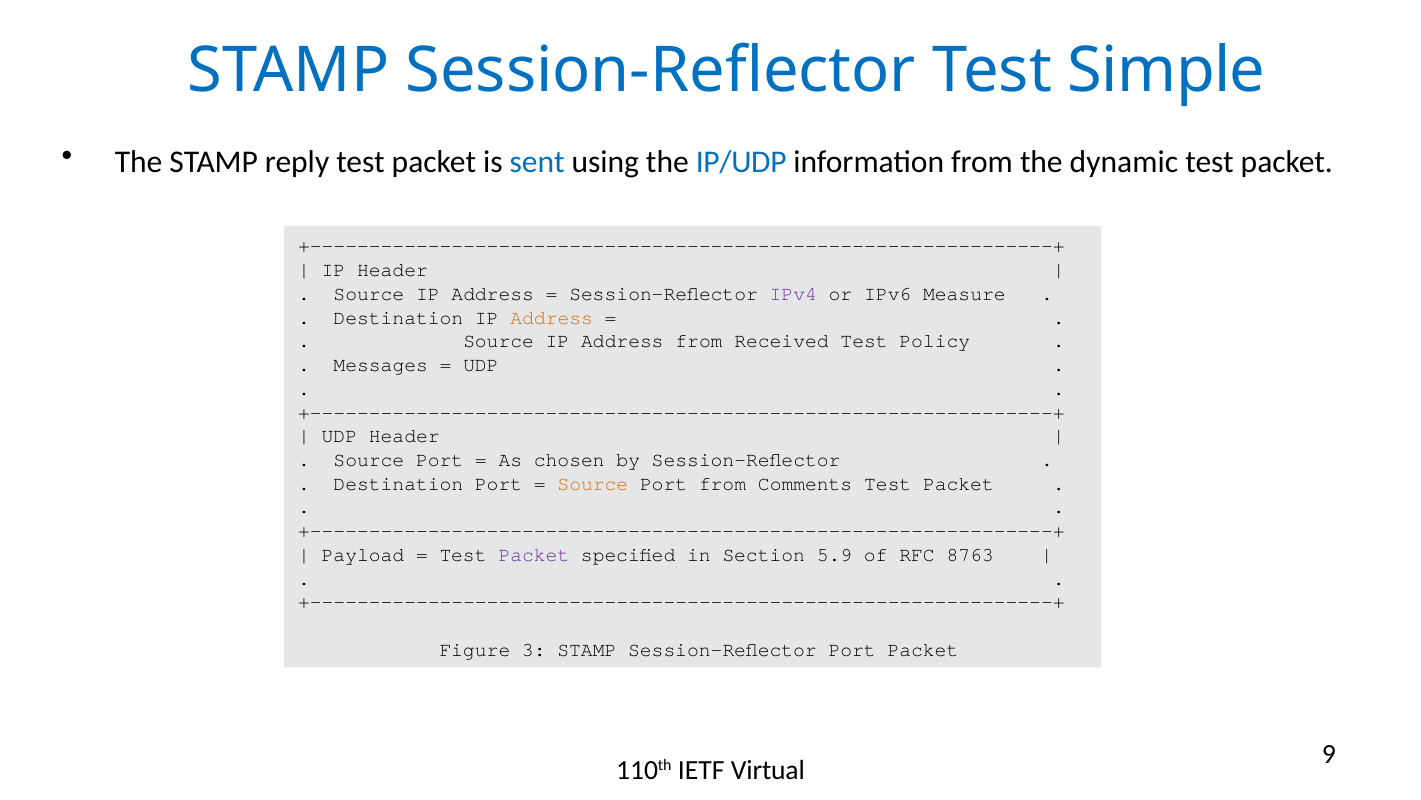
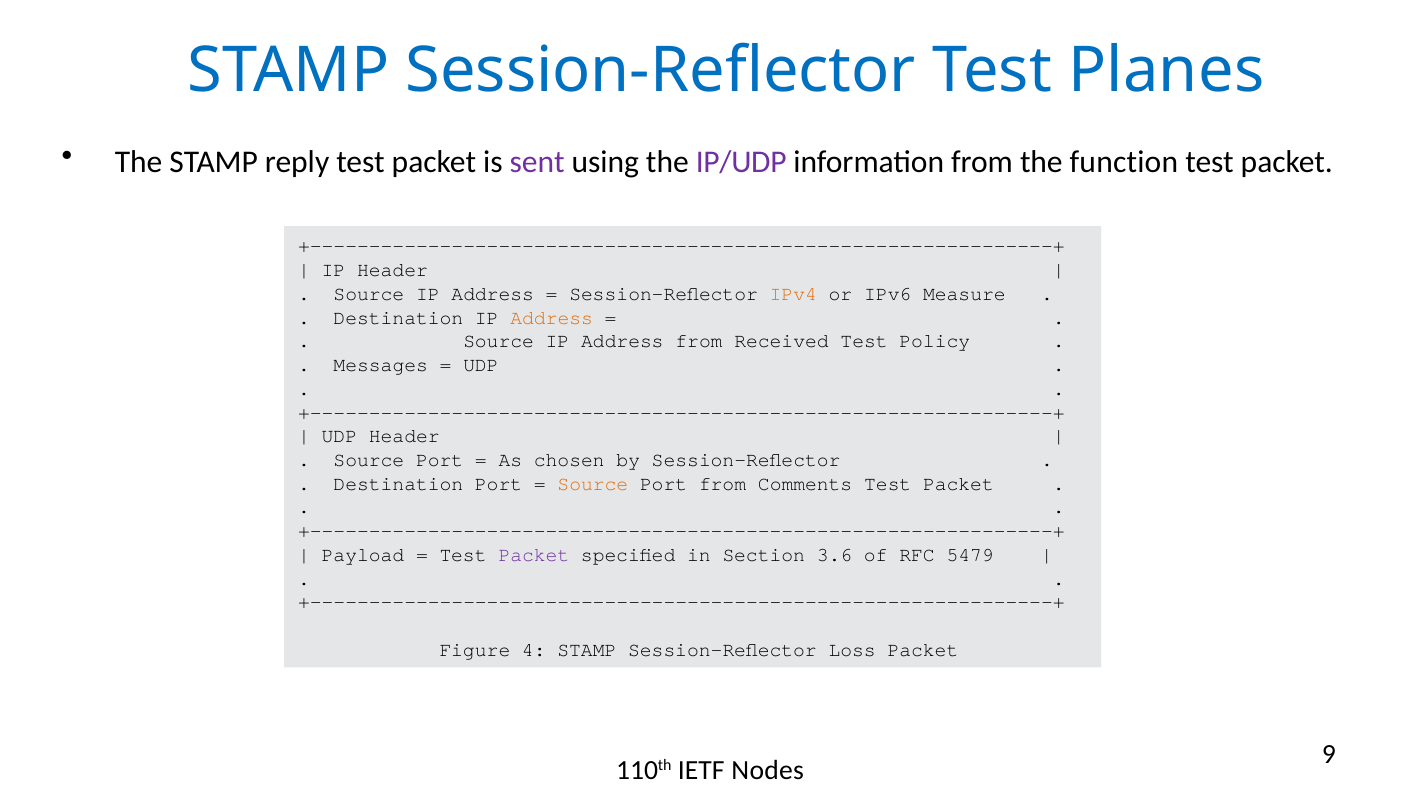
Simple: Simple -> Planes
sent colour: blue -> purple
IP/UDP colour: blue -> purple
dynamic: dynamic -> function
IPv4 colour: purple -> orange
5.9: 5.9 -> 3.6
8763: 8763 -> 5479
3: 3 -> 4
Session-Reflector Port: Port -> Loss
Virtual: Virtual -> Nodes
